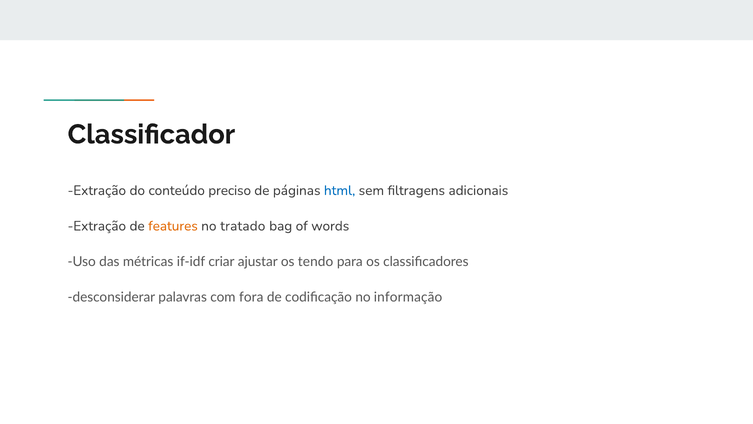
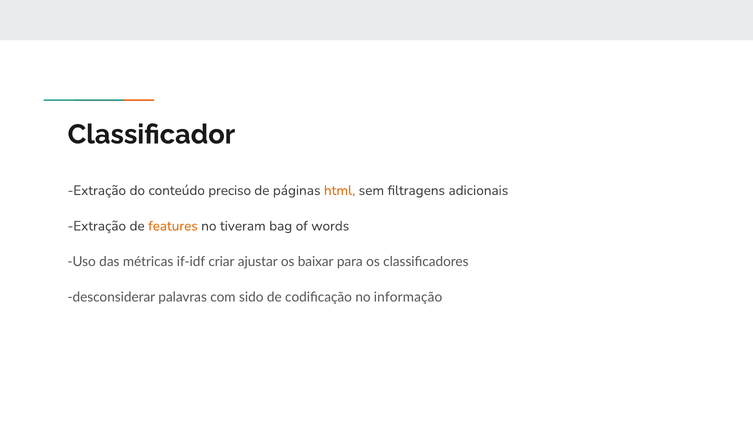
html colour: blue -> orange
tratado: tratado -> tiveram
tendo: tendo -> baixar
fora: fora -> sido
